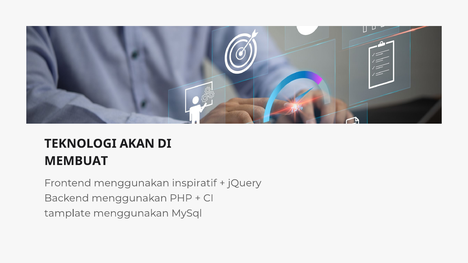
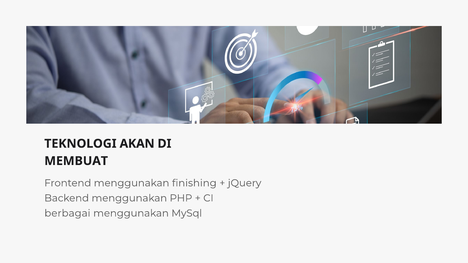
inspiratif: inspiratif -> finishing
tamplate: tamplate -> berbagai
